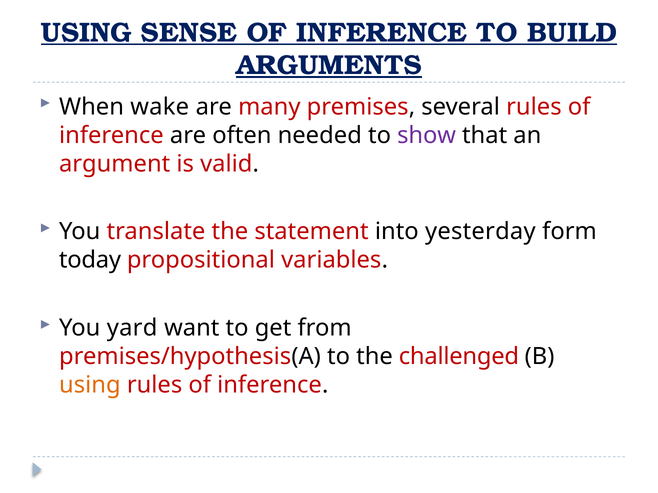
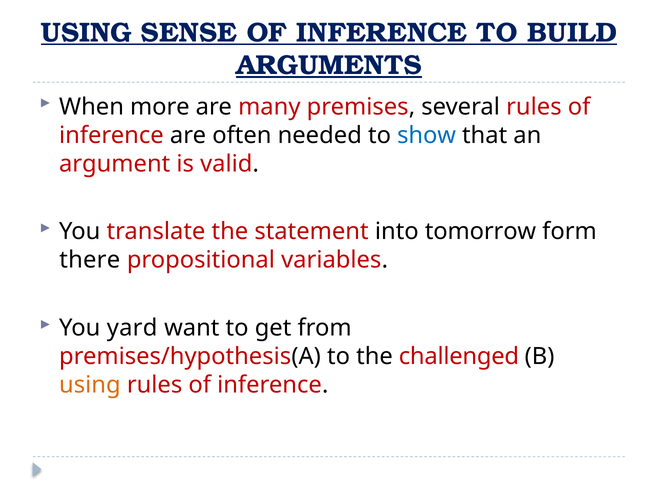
wake: wake -> more
show colour: purple -> blue
yesterday: yesterday -> tomorrow
today: today -> there
